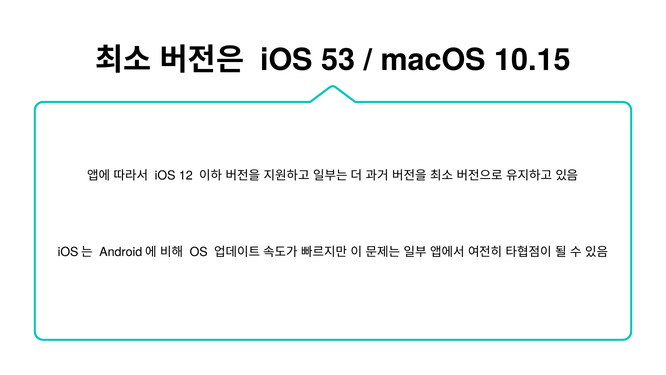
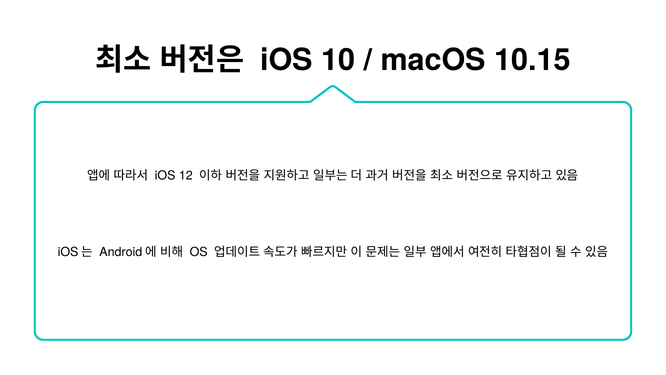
53: 53 -> 10
